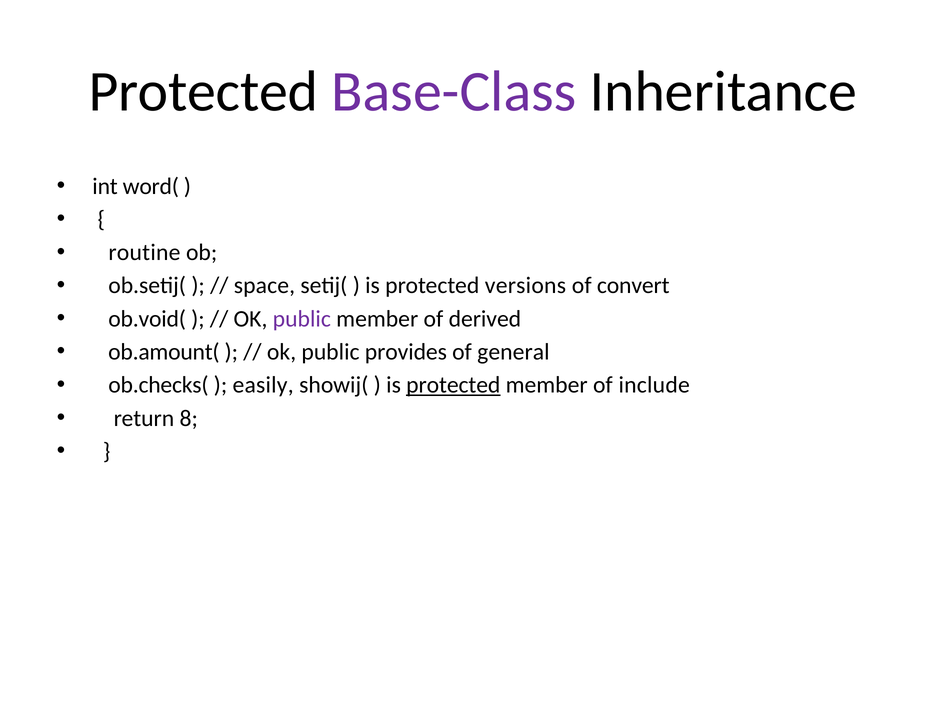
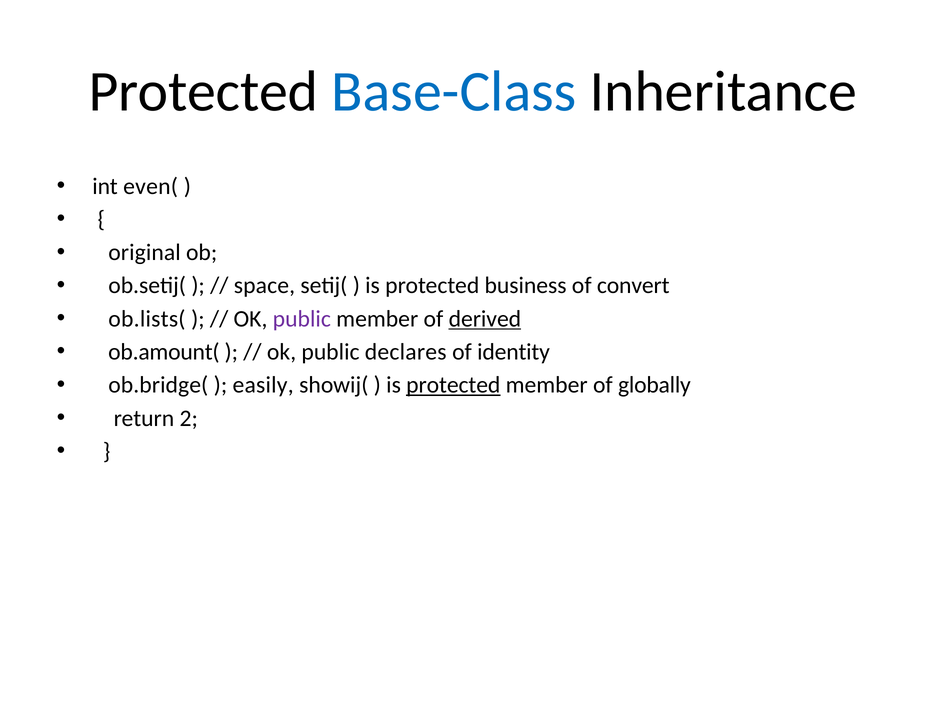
Base-Class colour: purple -> blue
word(: word( -> even(
routine: routine -> original
versions: versions -> business
ob.void(: ob.void( -> ob.lists(
derived underline: none -> present
provides: provides -> declares
general: general -> identity
ob.checks(: ob.checks( -> ob.bridge(
include: include -> globally
8: 8 -> 2
